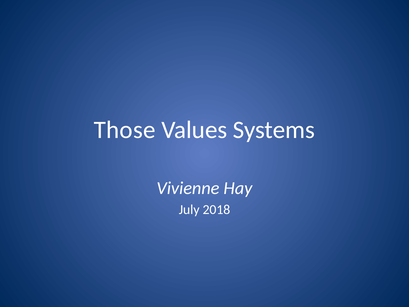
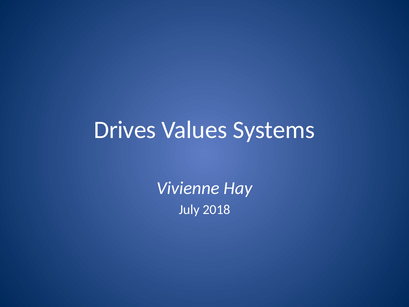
Those: Those -> Drives
